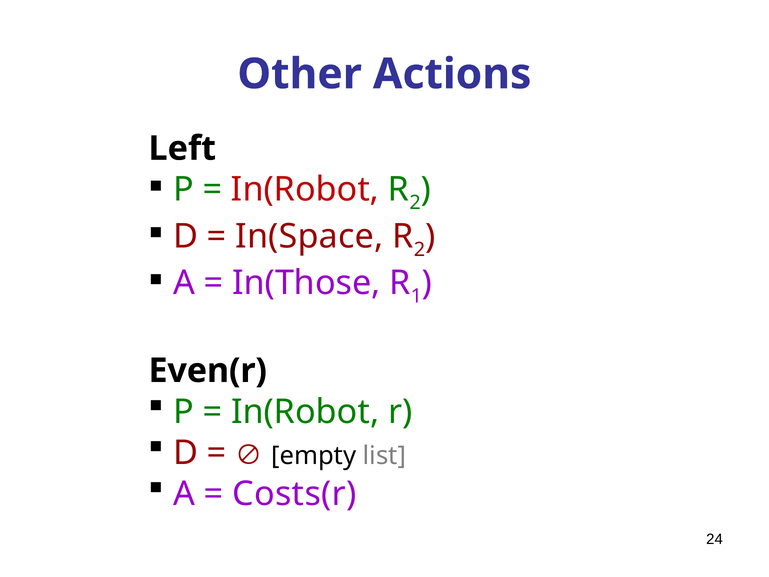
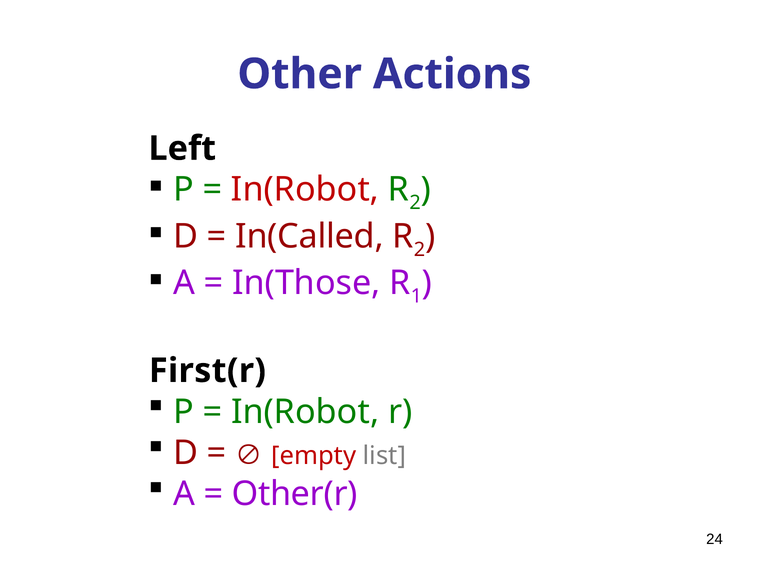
In(Space: In(Space -> In(Called
Even(r: Even(r -> First(r
empty colour: black -> red
Costs(r: Costs(r -> Other(r
